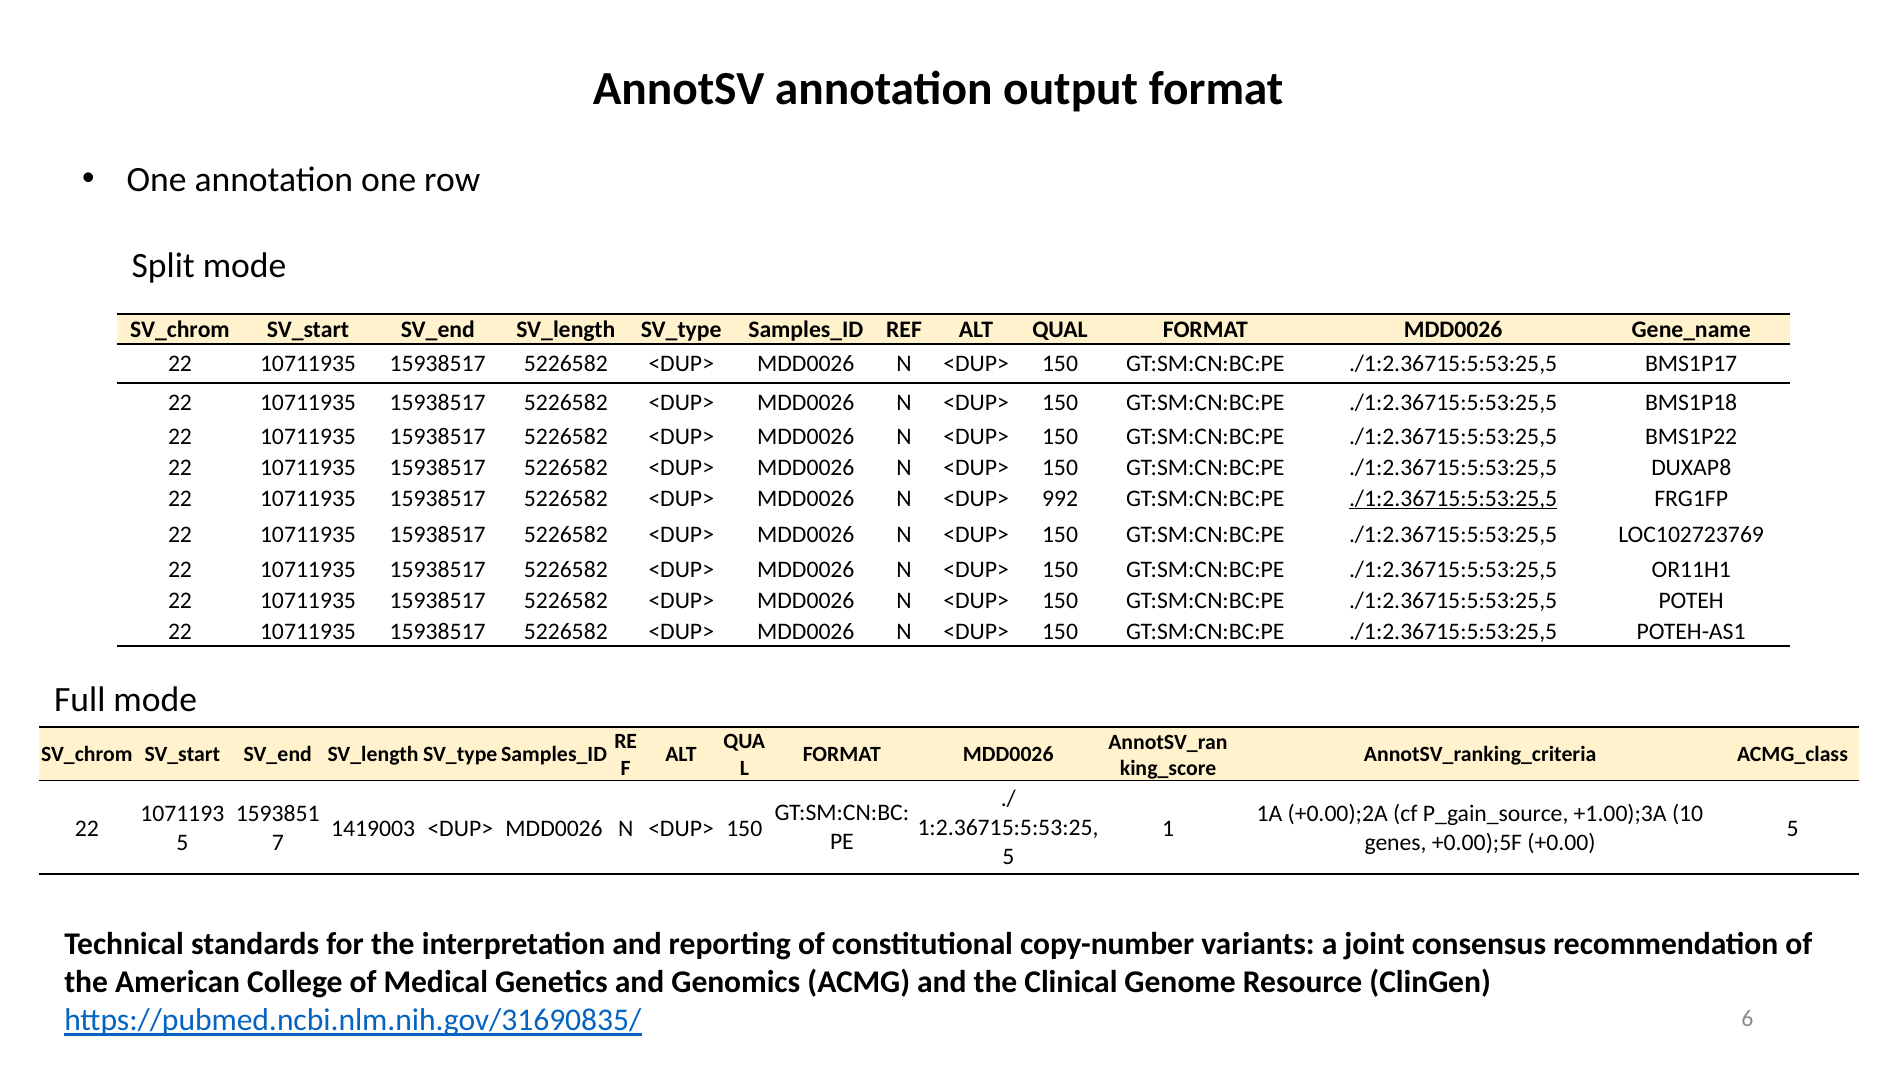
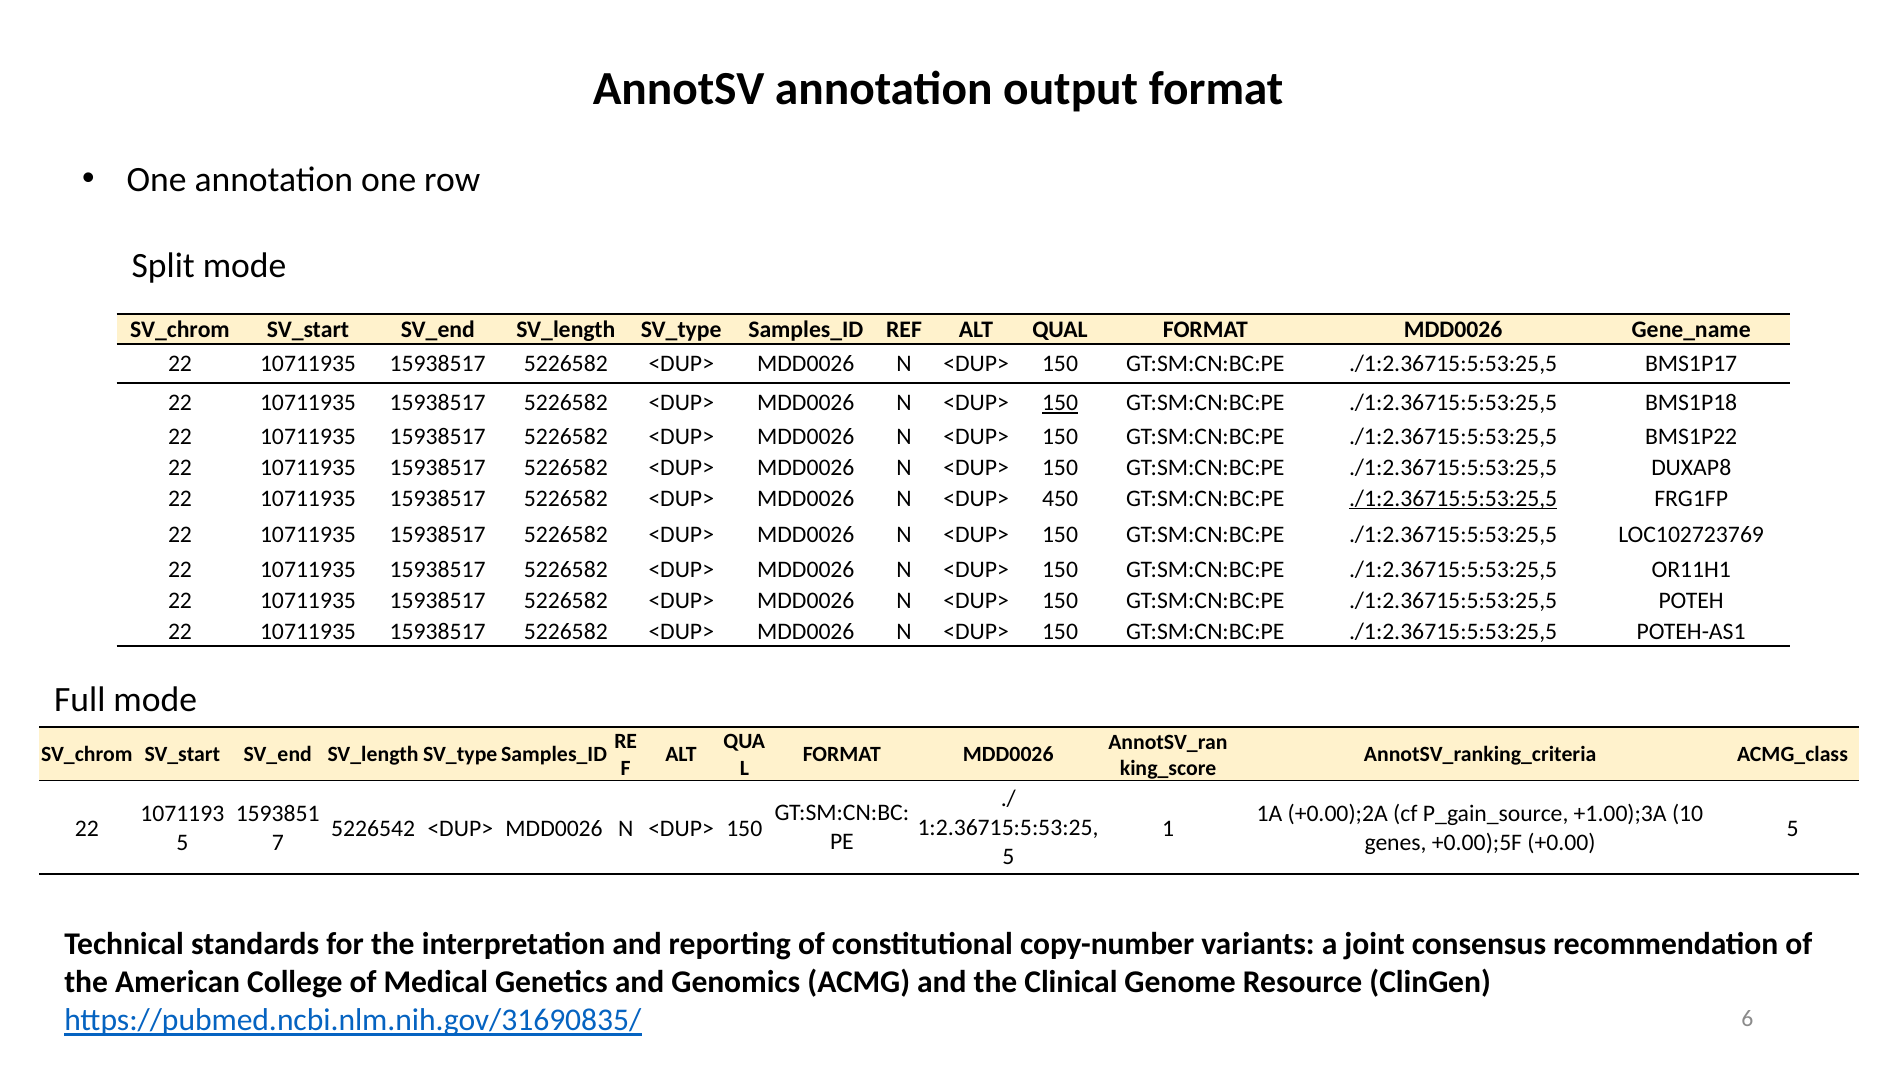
150 at (1060, 403) underline: none -> present
992: 992 -> 450
1419003: 1419003 -> 5226542
